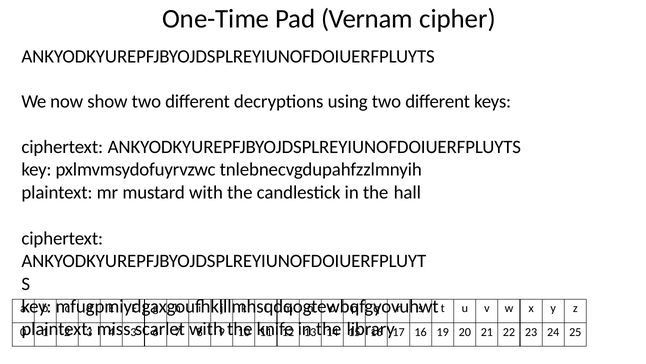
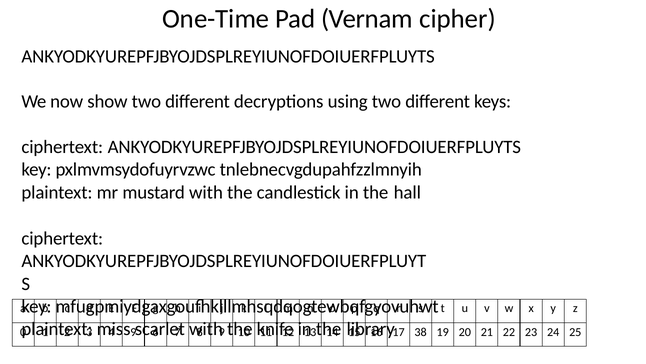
3 at (133, 331): 3 -> 9
17 16: 16 -> 38
